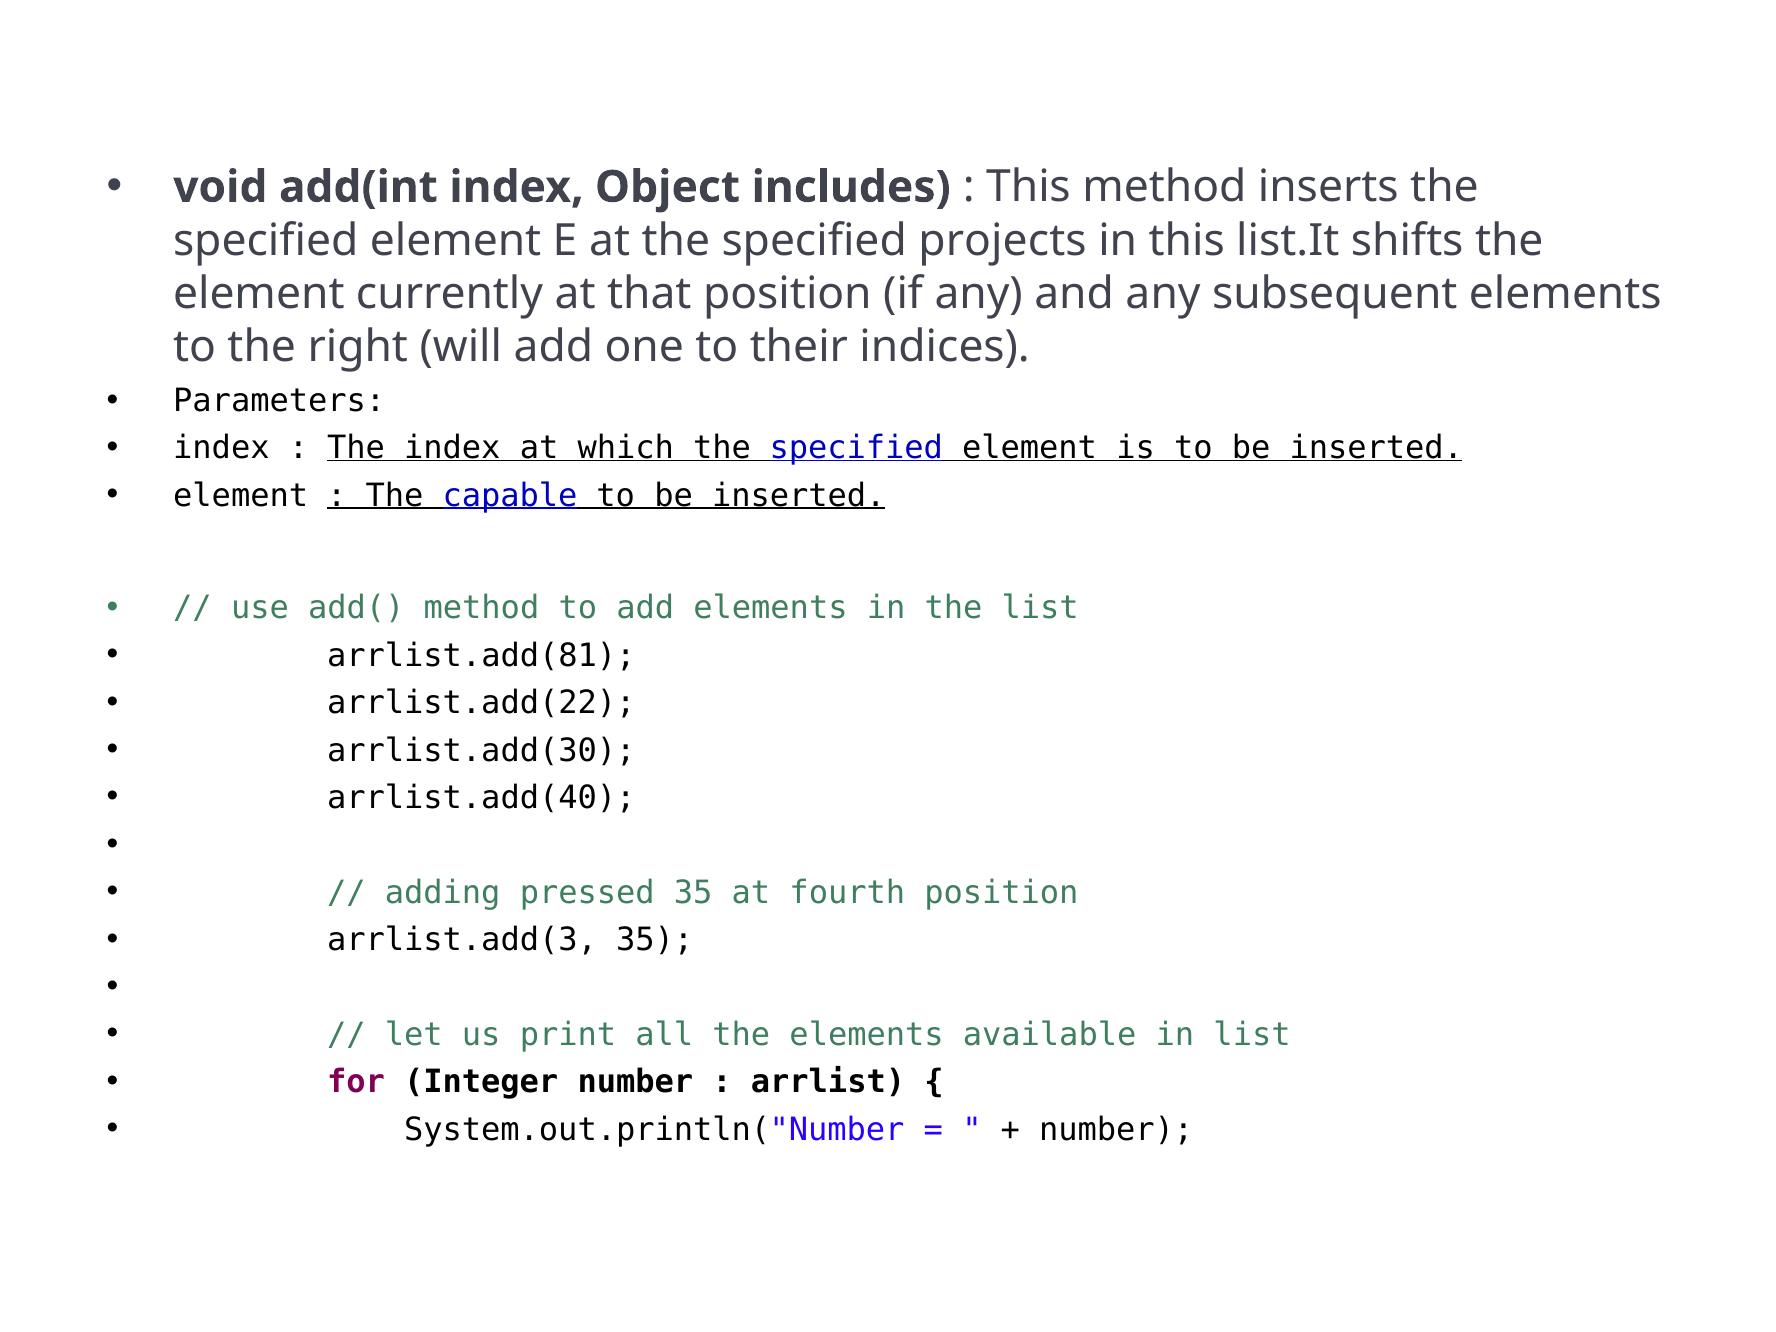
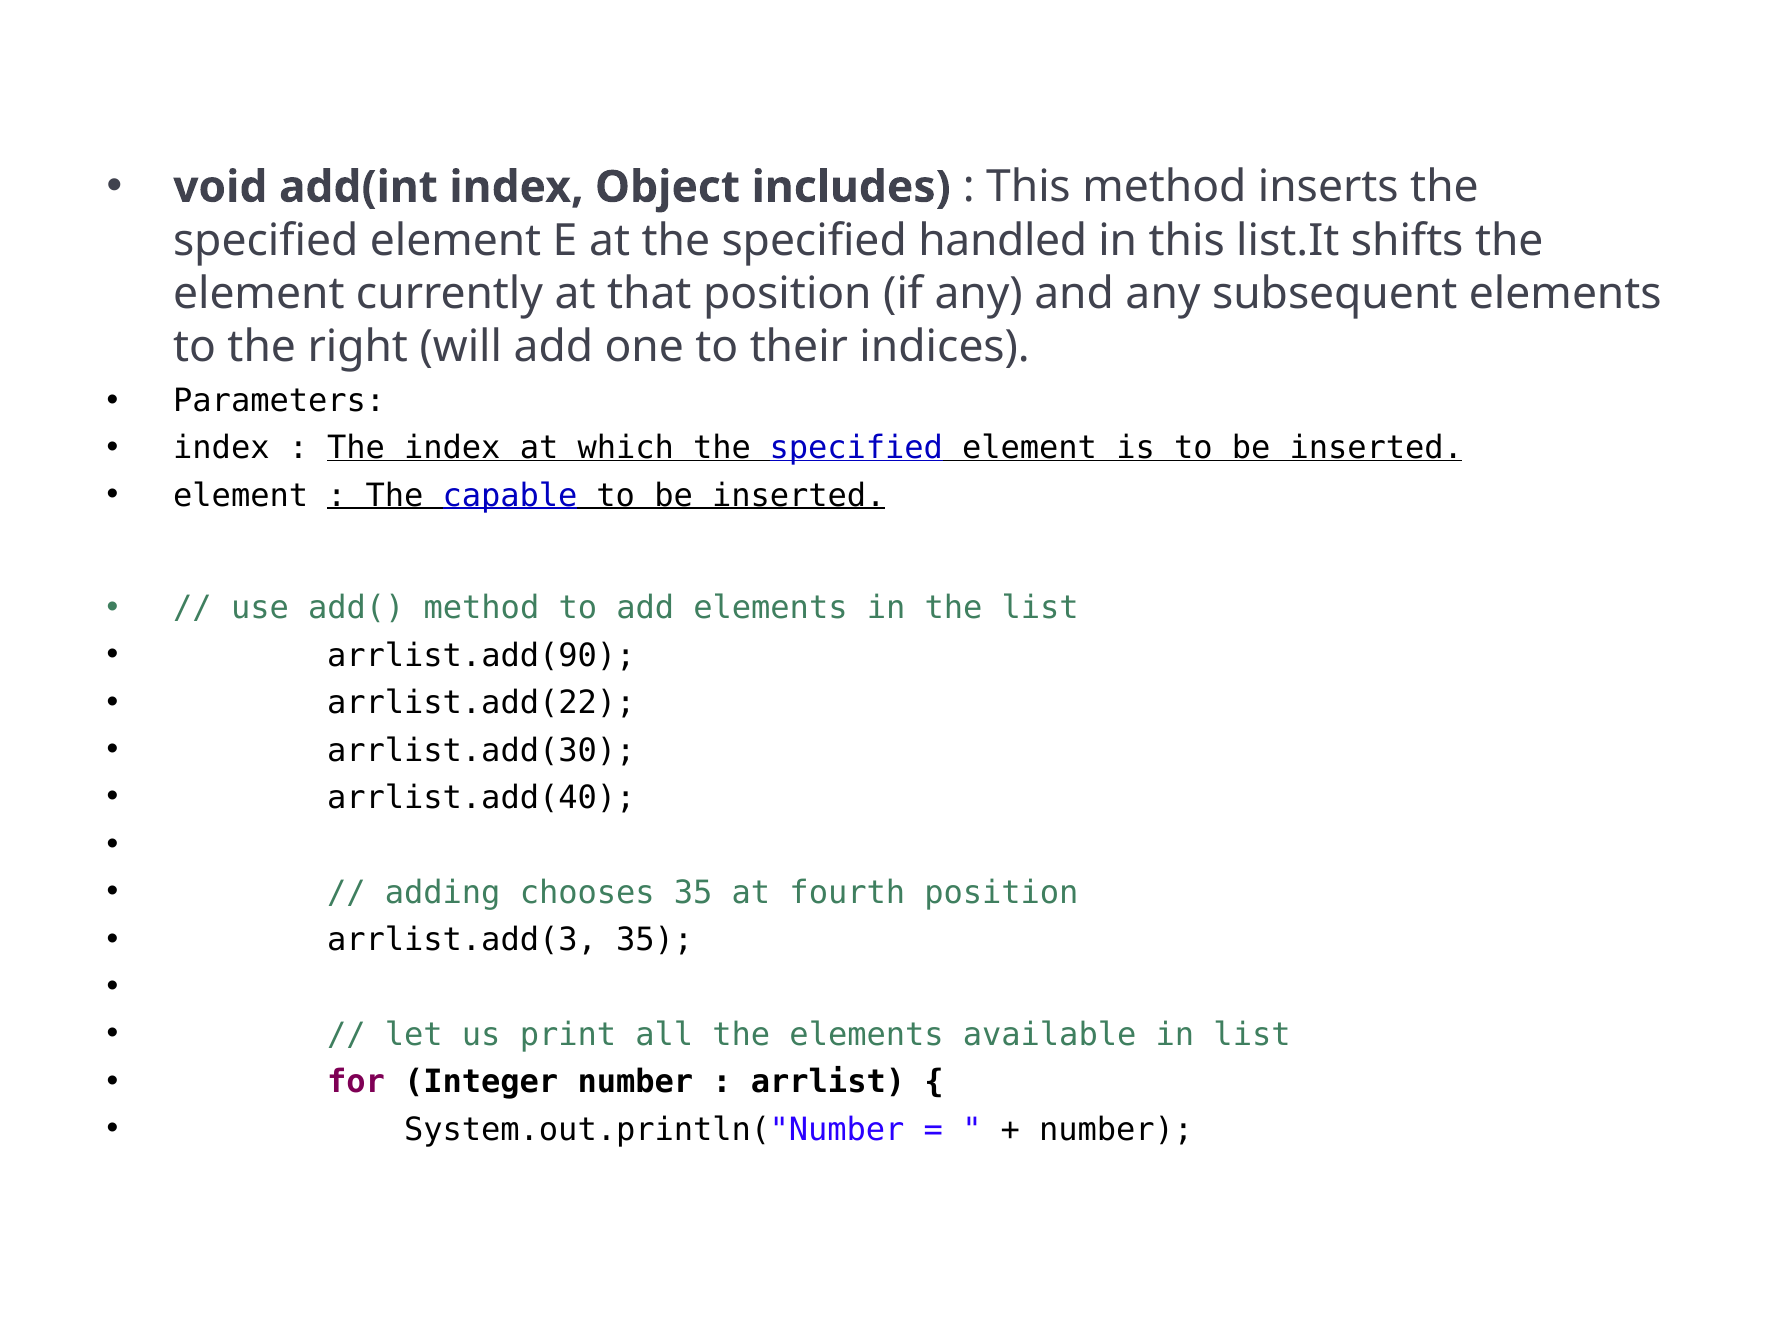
projects: projects -> handled
arrlist.add(81: arrlist.add(81 -> arrlist.add(90
pressed: pressed -> chooses
